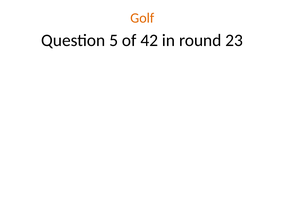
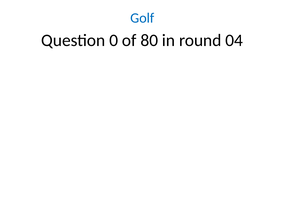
Golf colour: orange -> blue
5: 5 -> 0
42: 42 -> 80
23: 23 -> 04
